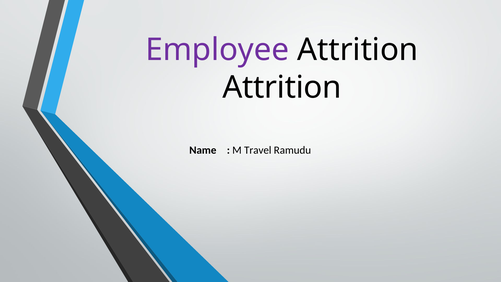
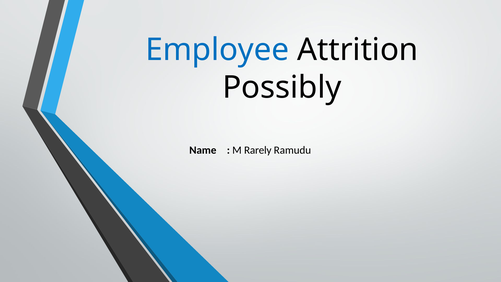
Employee colour: purple -> blue
Attrition at (282, 87): Attrition -> Possibly
Travel: Travel -> Rarely
